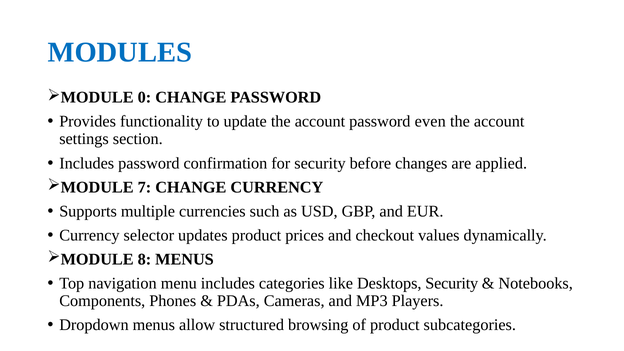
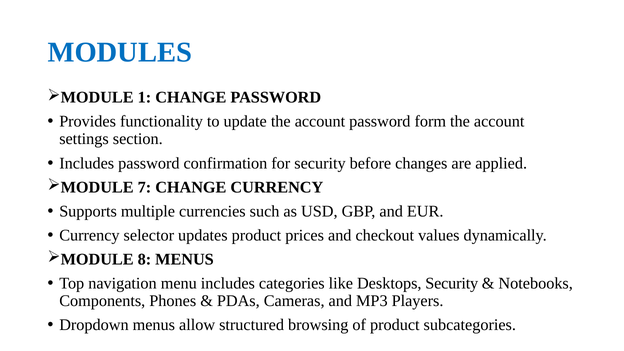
0: 0 -> 1
even: even -> form
